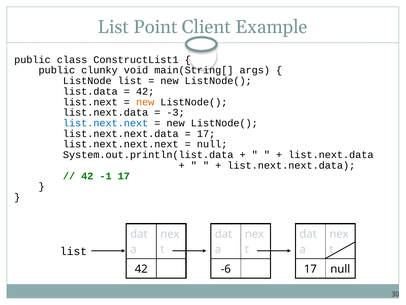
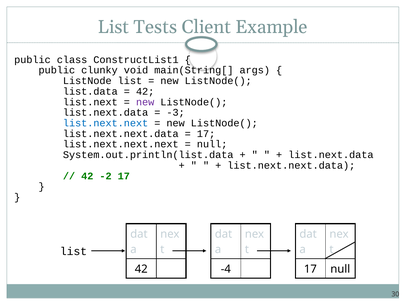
Point: Point -> Tests
new at (145, 102) colour: orange -> purple
-1: -1 -> -2
-6: -6 -> -4
